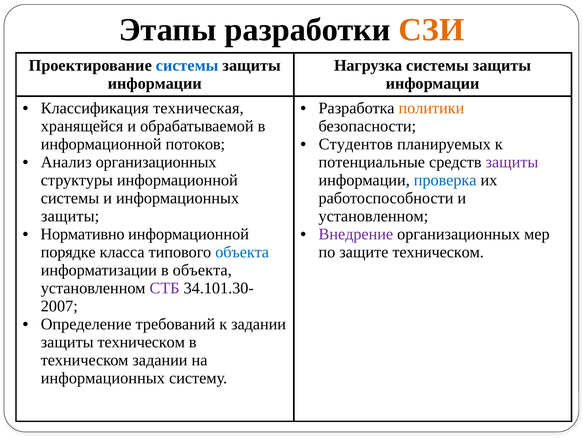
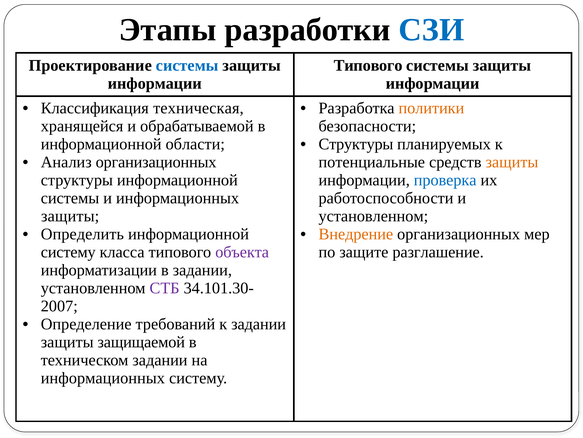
СЗИ colour: orange -> blue
Нагрузка at (368, 66): Нагрузка -> Типового
потоков: потоков -> области
Студентов at (356, 144): Студентов -> Структуры
защиты at (512, 162) colour: purple -> orange
Нормативно: Нормативно -> Определить
Внедрение colour: purple -> orange
порядке at (68, 252): порядке -> систему
объекта at (242, 252) colour: blue -> purple
защите техническом: техническом -> разглашение
в объекта: объекта -> задании
защиты техническом: техническом -> защищаемой
